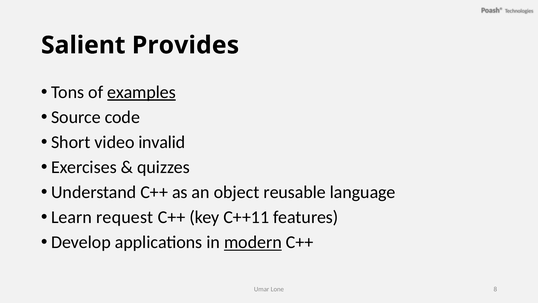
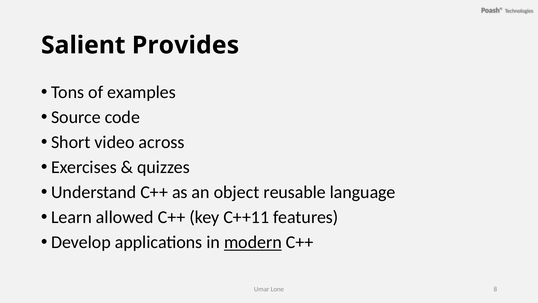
examples underline: present -> none
invalid: invalid -> across
request: request -> allowed
